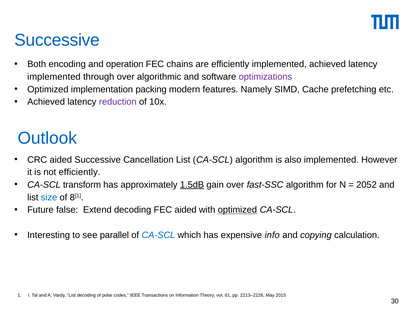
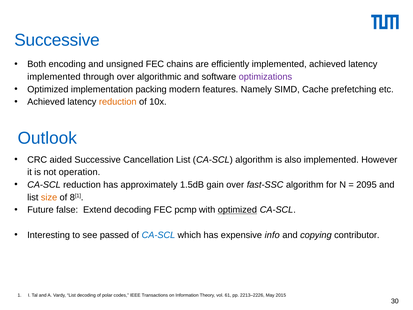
operation: operation -> unsigned
reduction at (118, 102) colour: purple -> orange
not efficiently: efficiently -> operation
CA-SCL transform: transform -> reduction
1.5dB underline: present -> none
2052: 2052 -> 2095
size colour: blue -> orange
FEC aided: aided -> pcmp
parallel: parallel -> passed
calculation: calculation -> contributor
